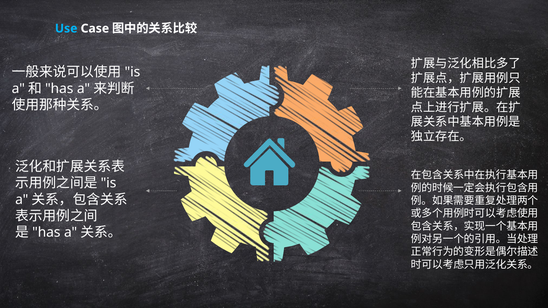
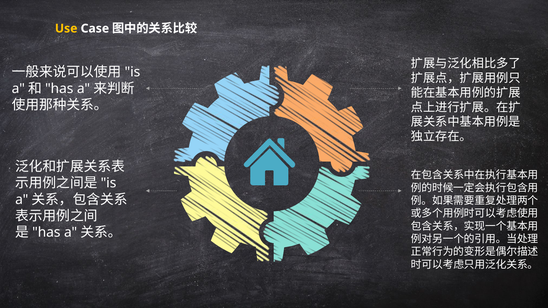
Use colour: light blue -> yellow
